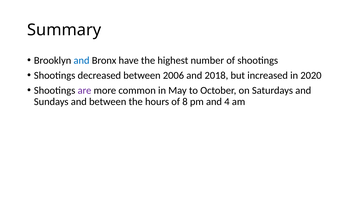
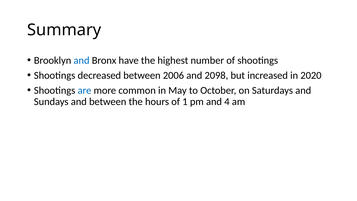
2018: 2018 -> 2098
are colour: purple -> blue
8: 8 -> 1
